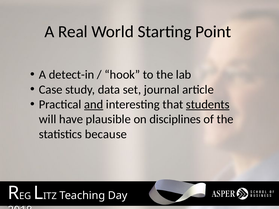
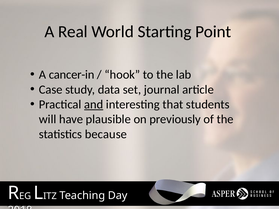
detect-in: detect-in -> cancer-in
students underline: present -> none
disciplines: disciplines -> previously
